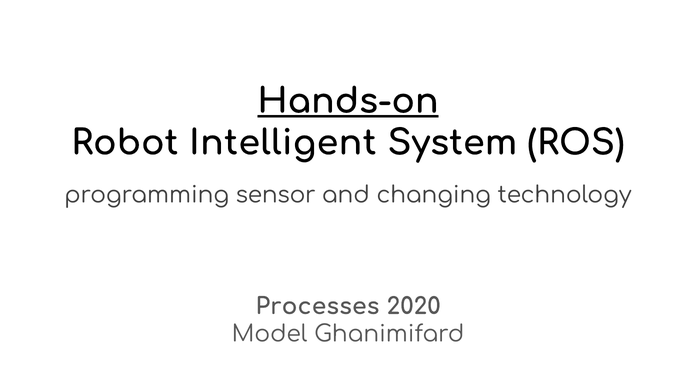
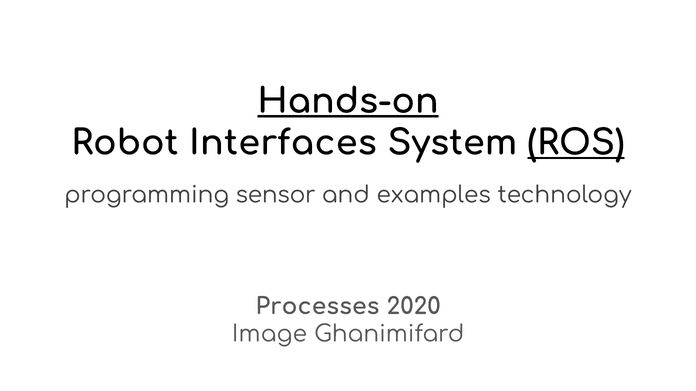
Intelligent: Intelligent -> Interfaces
ROS underline: none -> present
changing: changing -> examples
Model: Model -> Image
